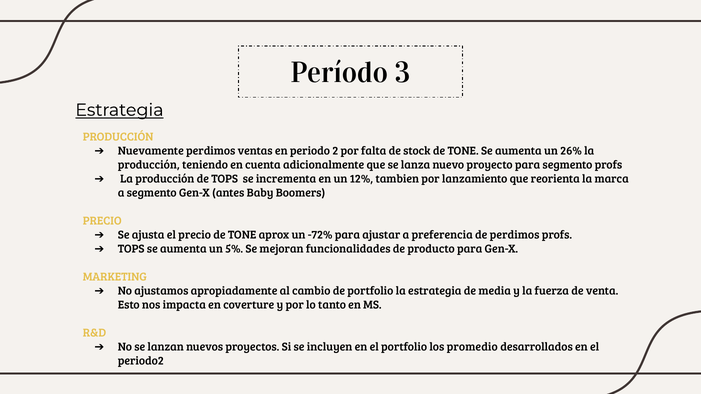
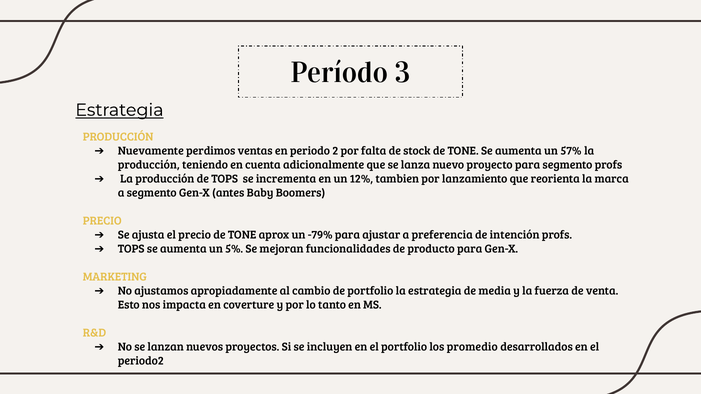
26%: 26% -> 57%
-72%: -72% -> -79%
de perdimos: perdimos -> intención
